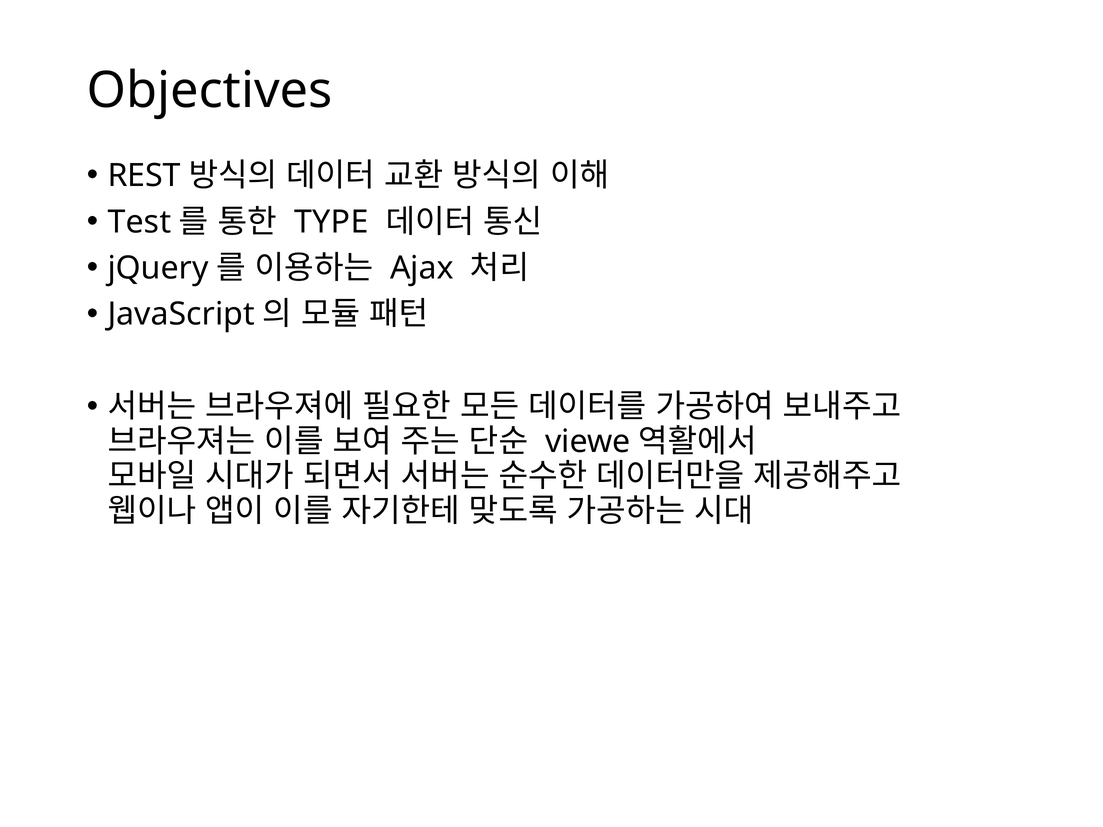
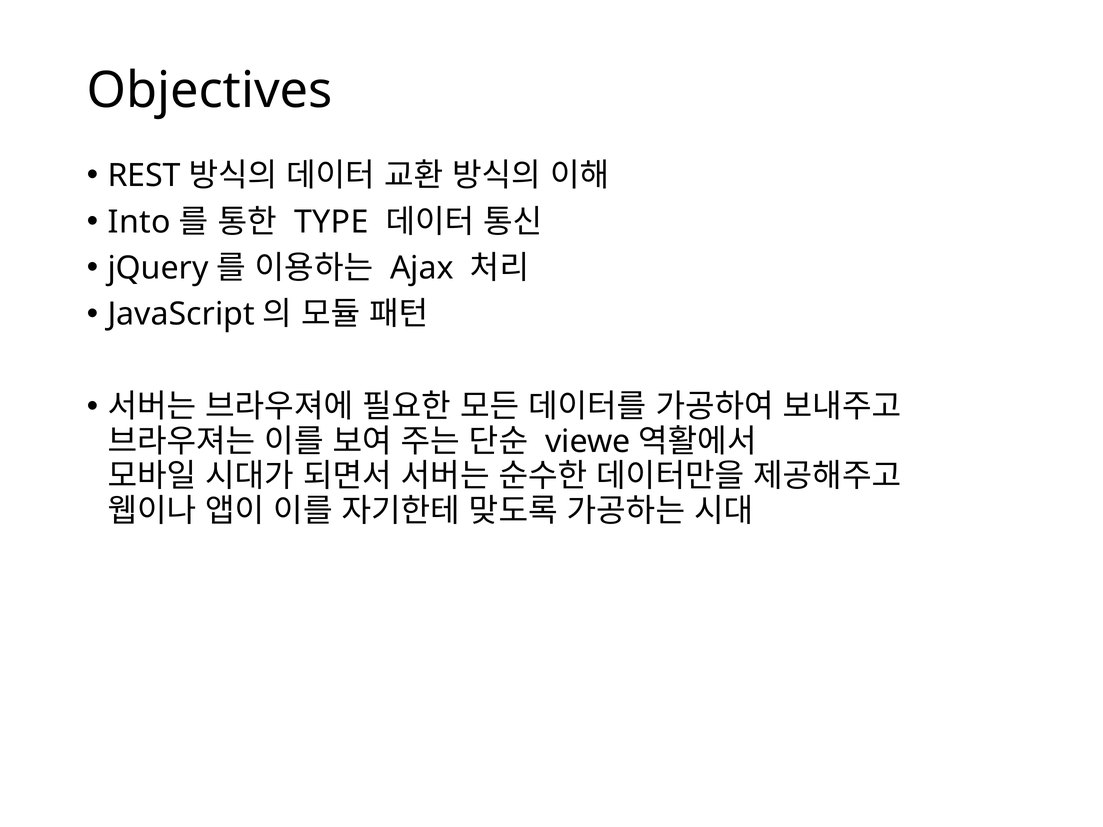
Test: Test -> Into
